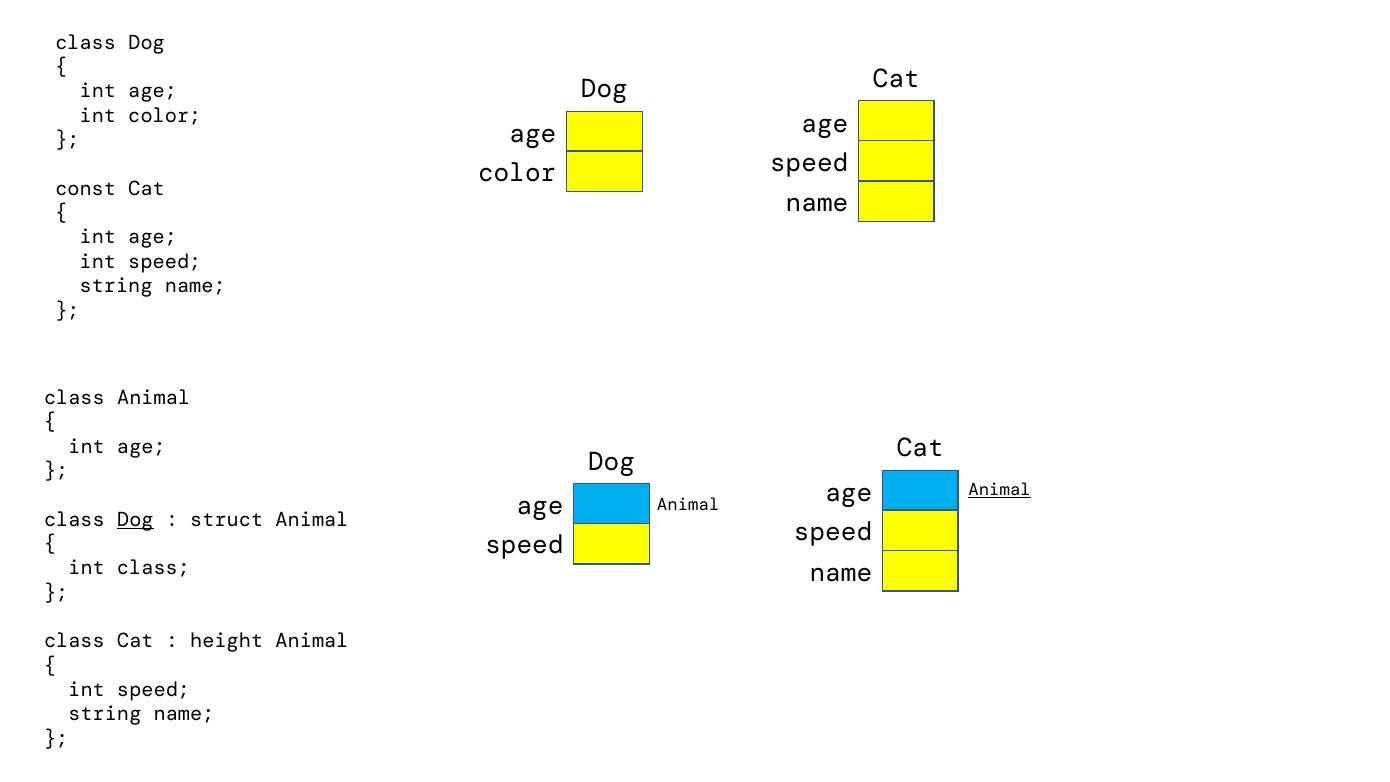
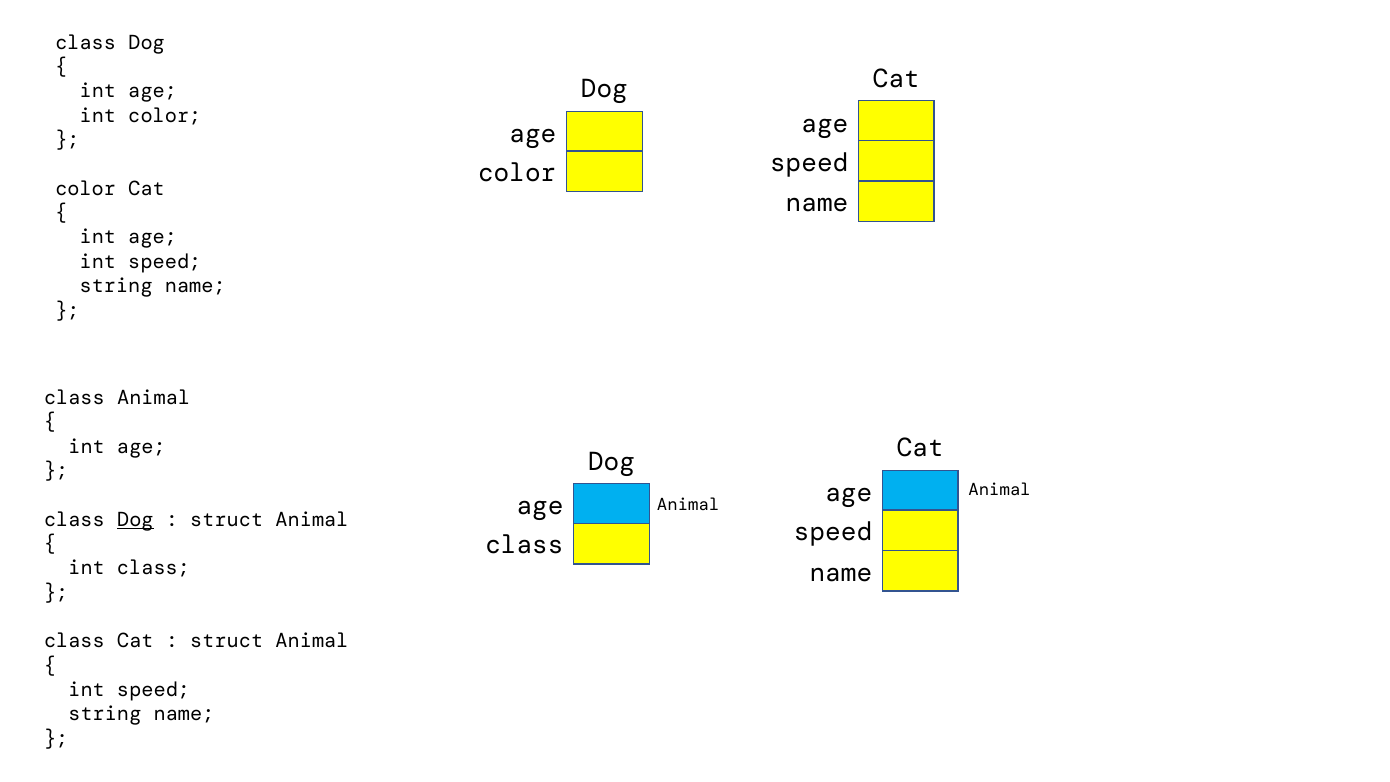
const at (86, 189): const -> color
Animal at (1000, 490) underline: present -> none
speed at (524, 545): speed -> class
height at (227, 641): height -> struct
